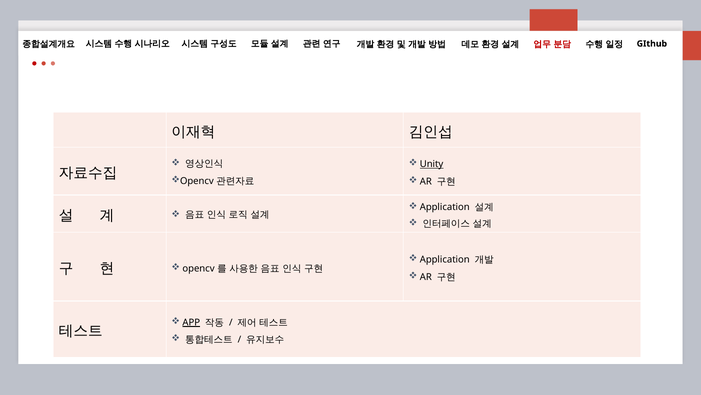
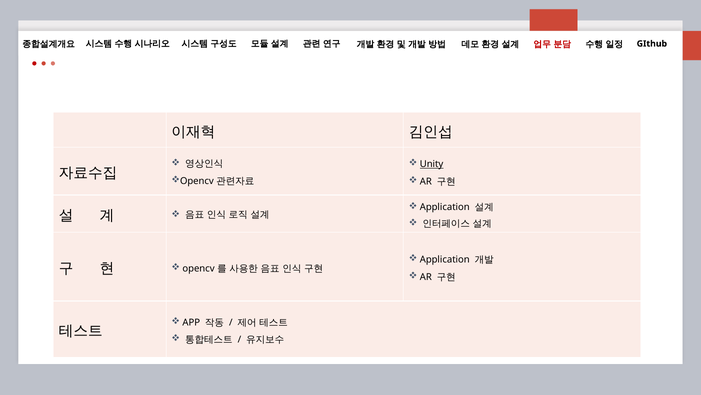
APP underline: present -> none
